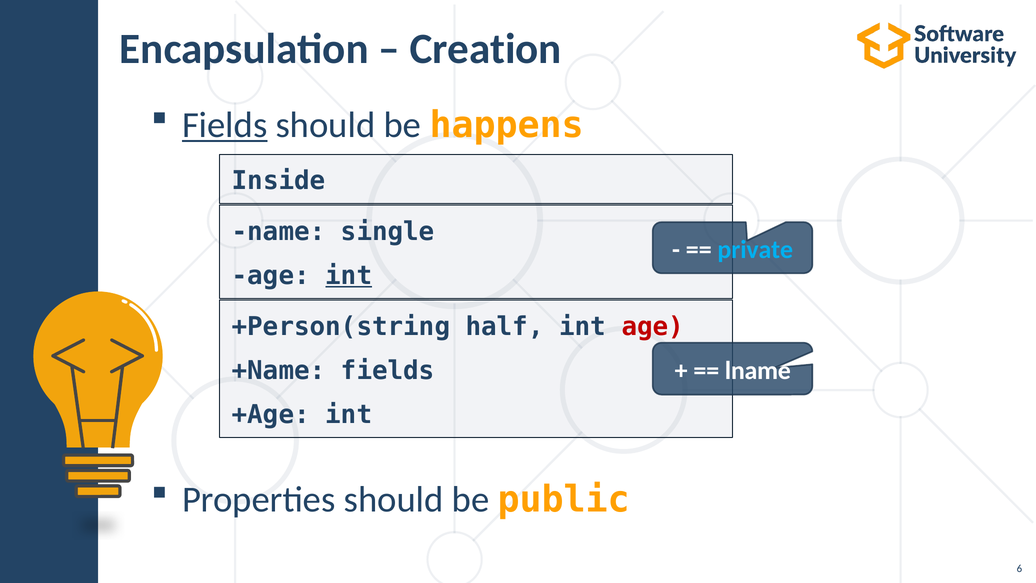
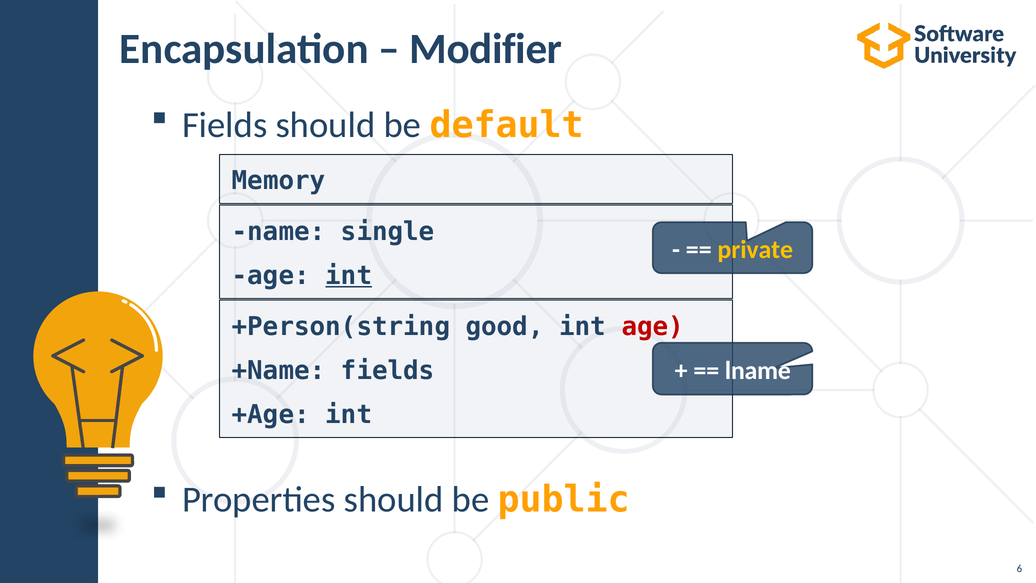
Creation: Creation -> Modifier
Fields at (225, 125) underline: present -> none
happens: happens -> default
Inside: Inside -> Memory
private colour: light blue -> yellow
half: half -> good
